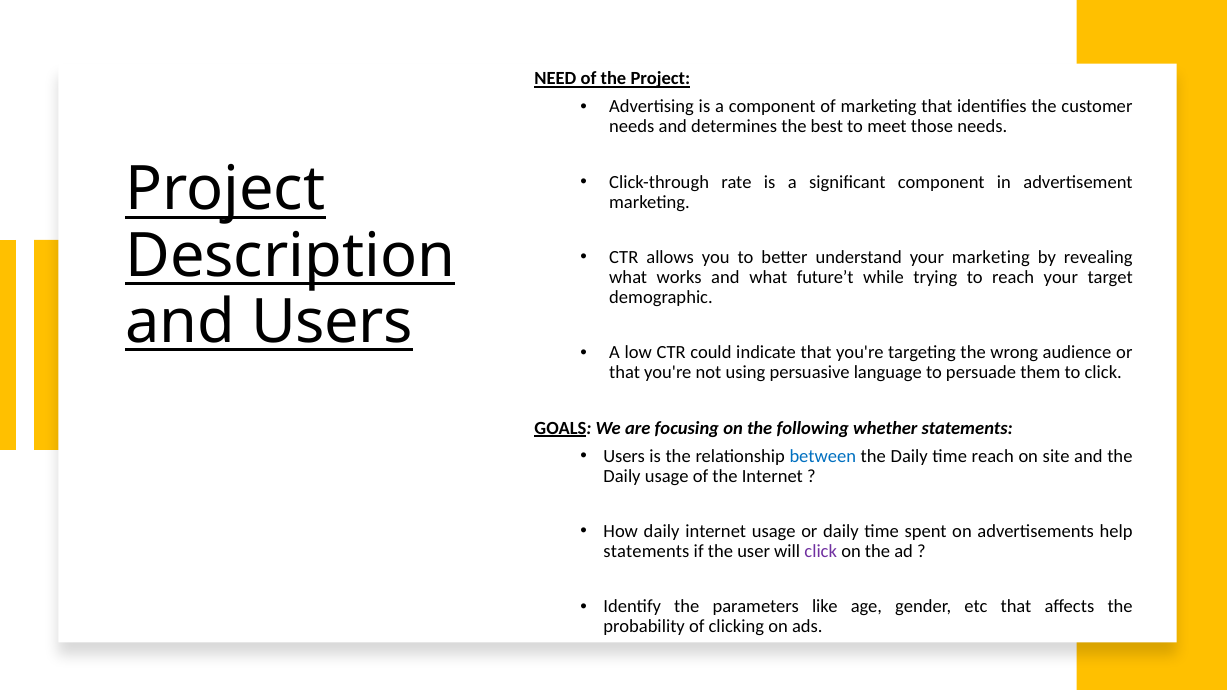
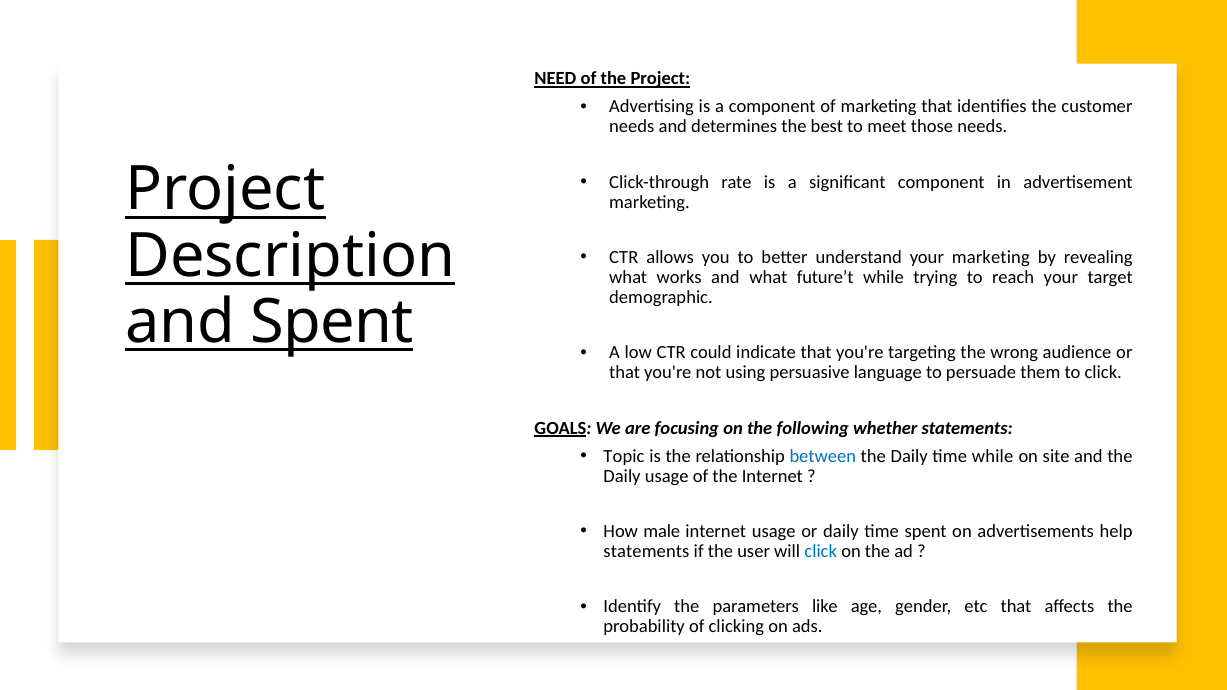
and Users: Users -> Spent
Users at (624, 456): Users -> Topic
time reach: reach -> while
How daily: daily -> male
click at (821, 552) colour: purple -> blue
